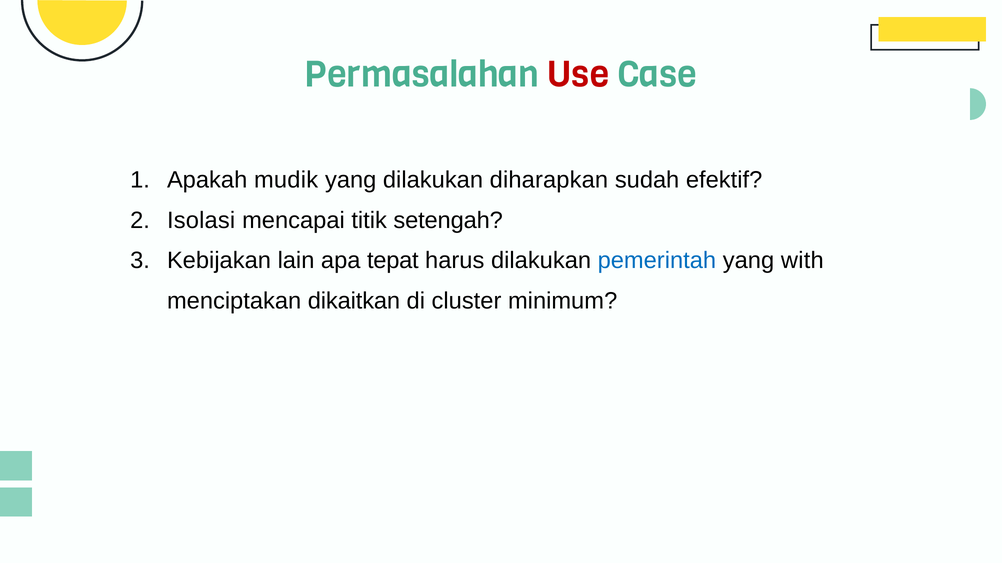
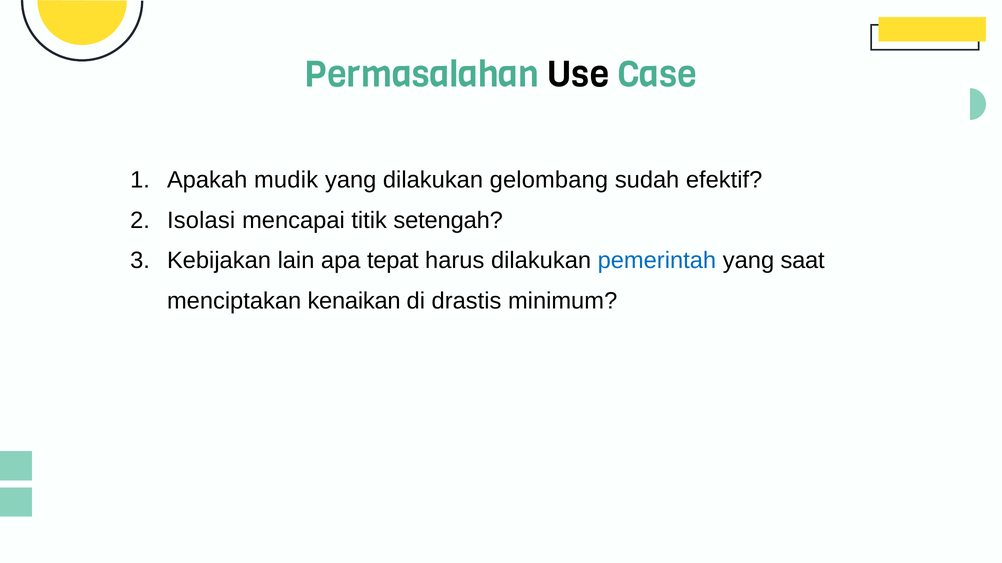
Use colour: red -> black
diharapkan: diharapkan -> gelombang
with: with -> saat
dikaitkan: dikaitkan -> kenaikan
cluster: cluster -> drastis
